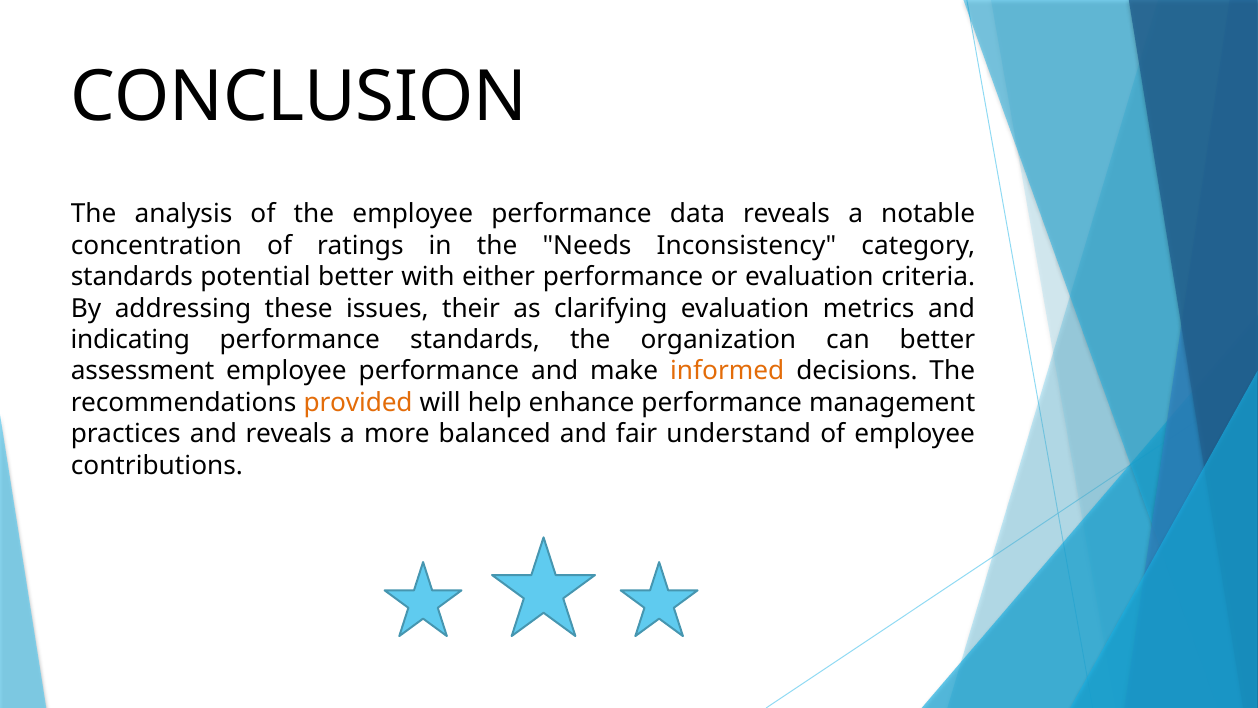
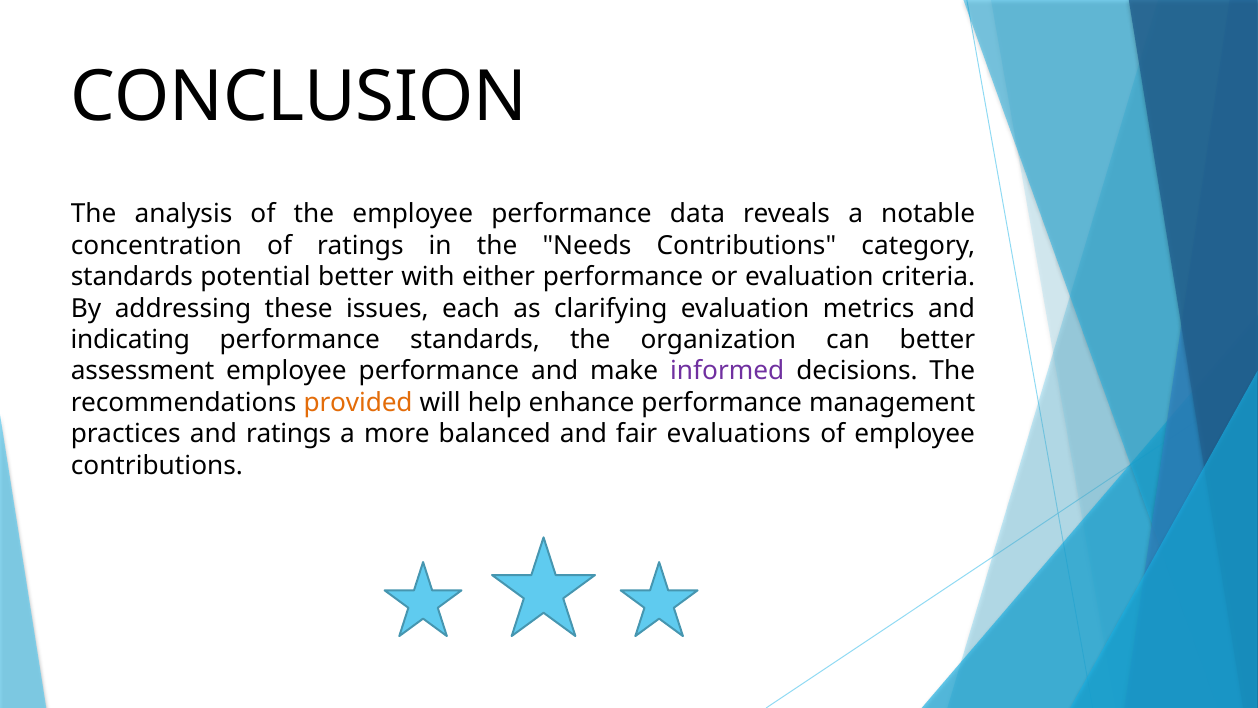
Needs Inconsistency: Inconsistency -> Contributions
their: their -> each
informed colour: orange -> purple
and reveals: reveals -> ratings
understand: understand -> evaluations
